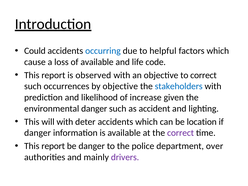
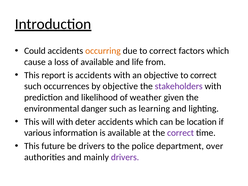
occurring colour: blue -> orange
due to helpful: helpful -> correct
code: code -> from
is observed: observed -> accidents
stakeholders colour: blue -> purple
increase: increase -> weather
accident: accident -> learning
danger at (38, 133): danger -> various
report at (53, 146): report -> future
be danger: danger -> drivers
